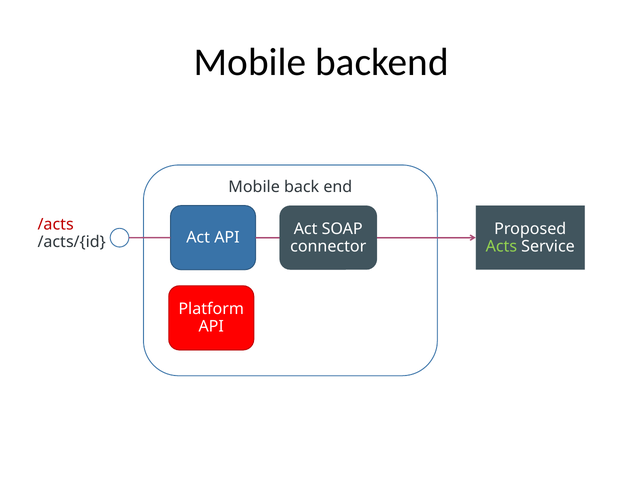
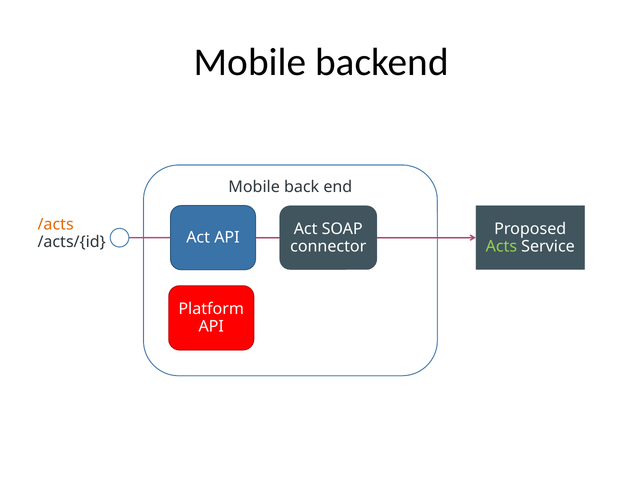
/acts colour: red -> orange
